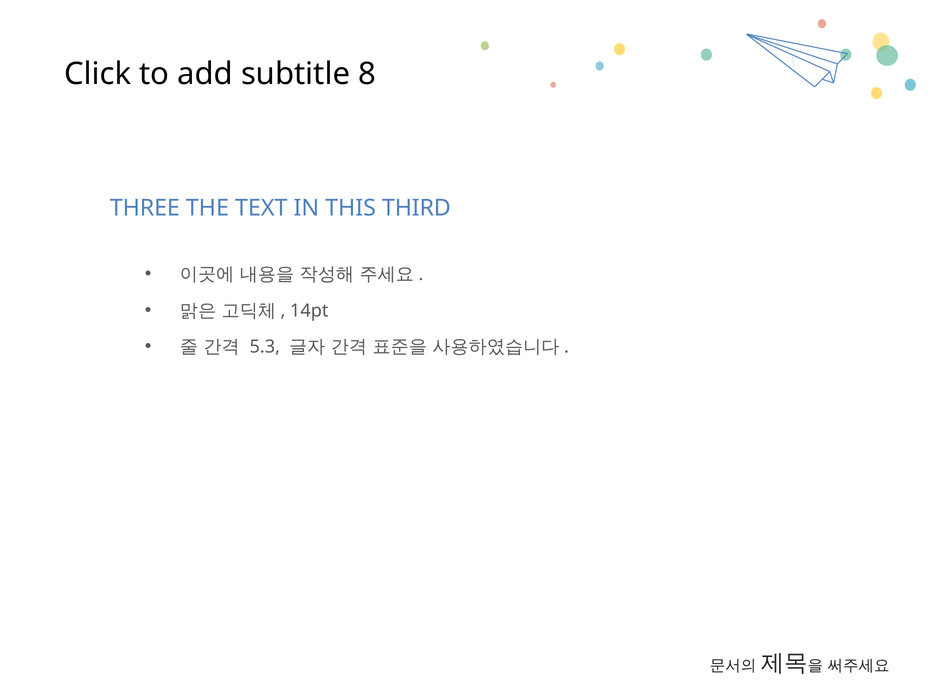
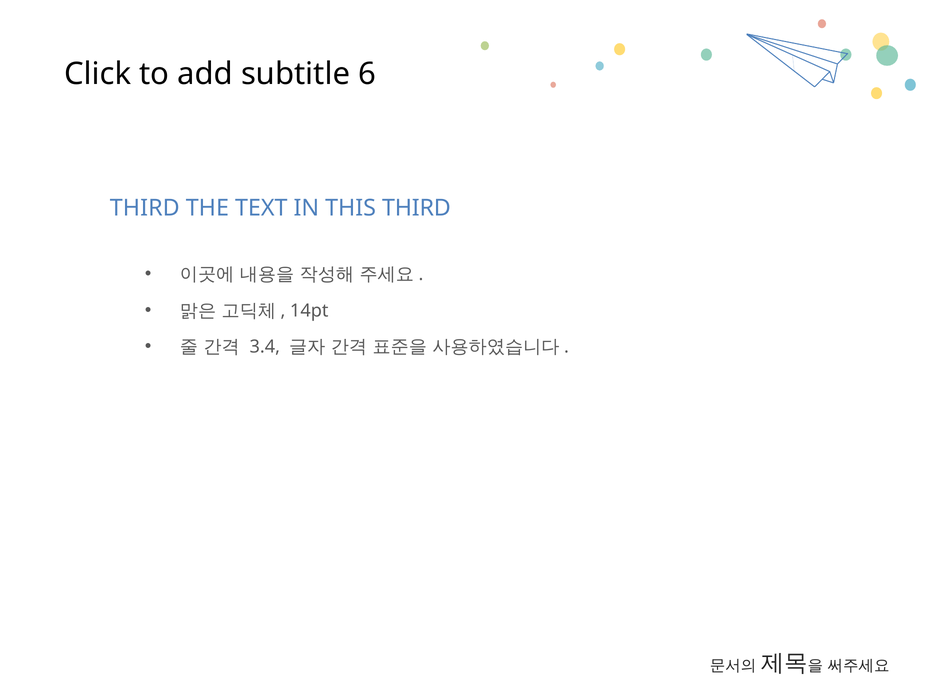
8: 8 -> 6
THREE at (145, 208): THREE -> THIRD
5.3: 5.3 -> 3.4
